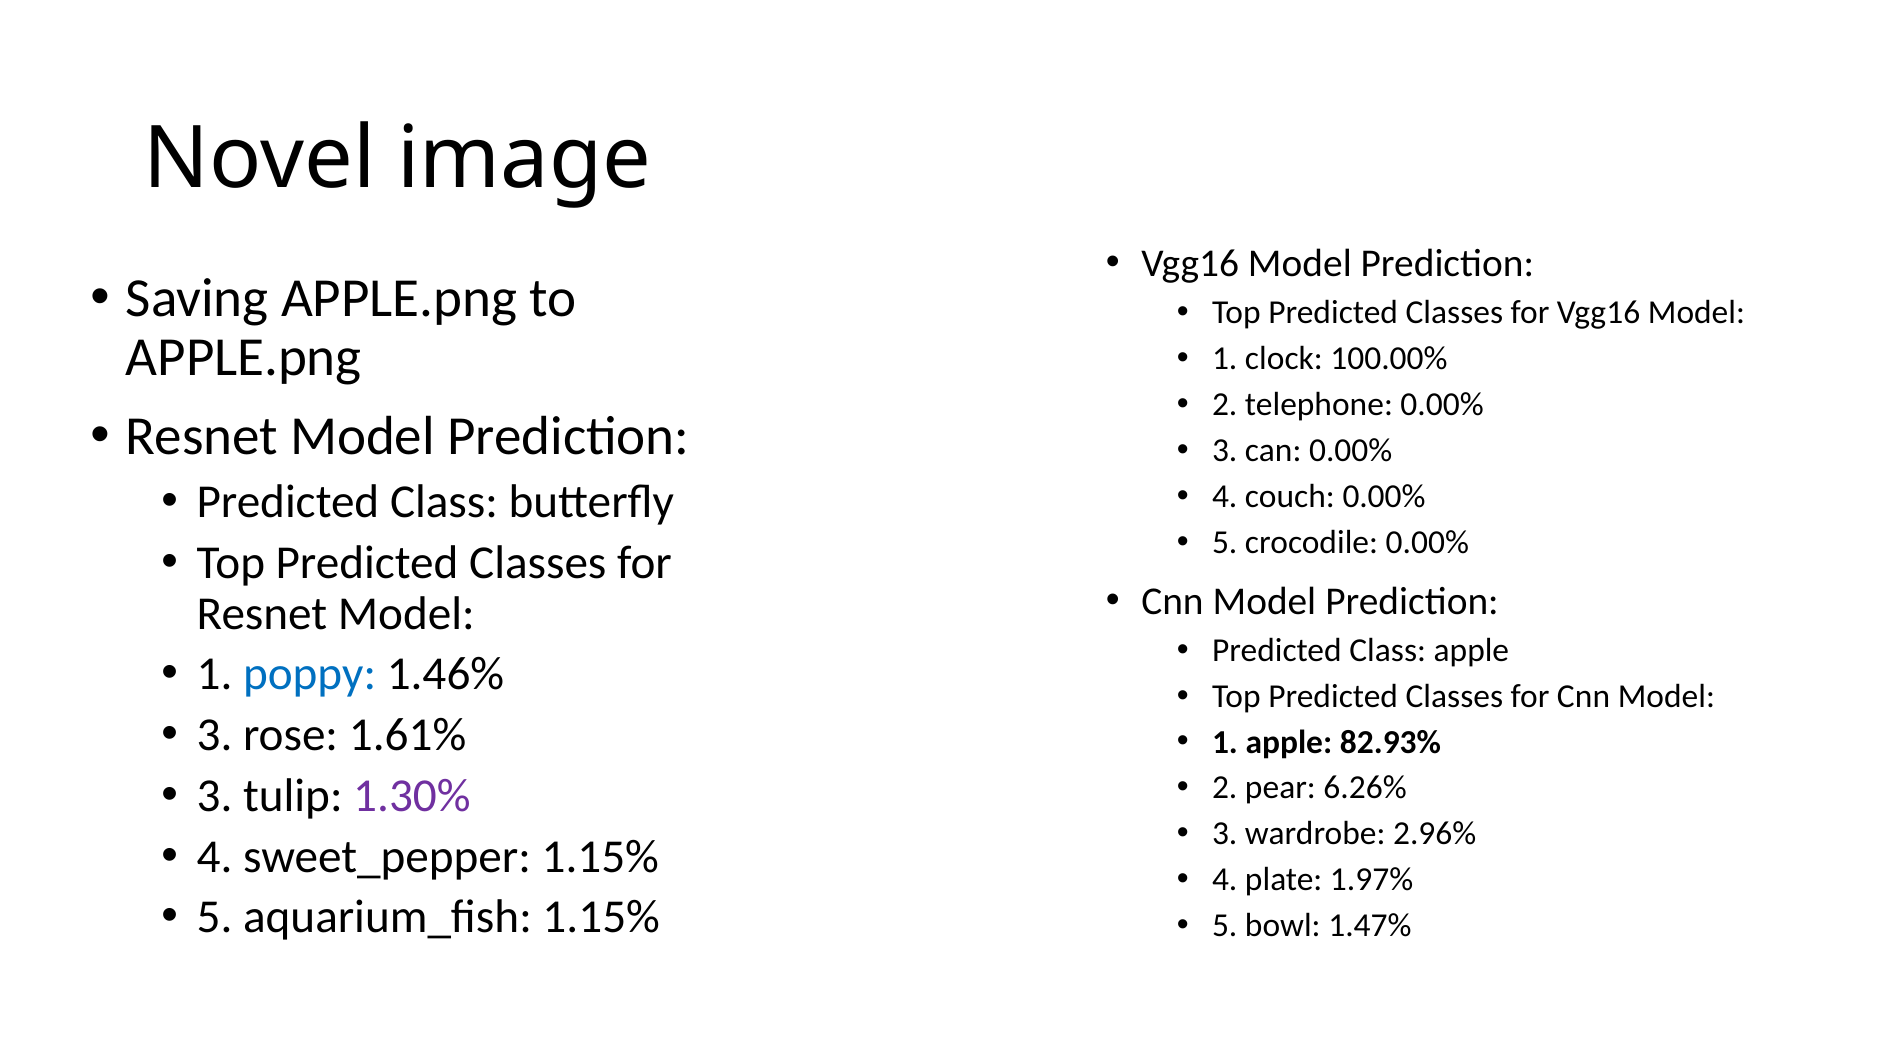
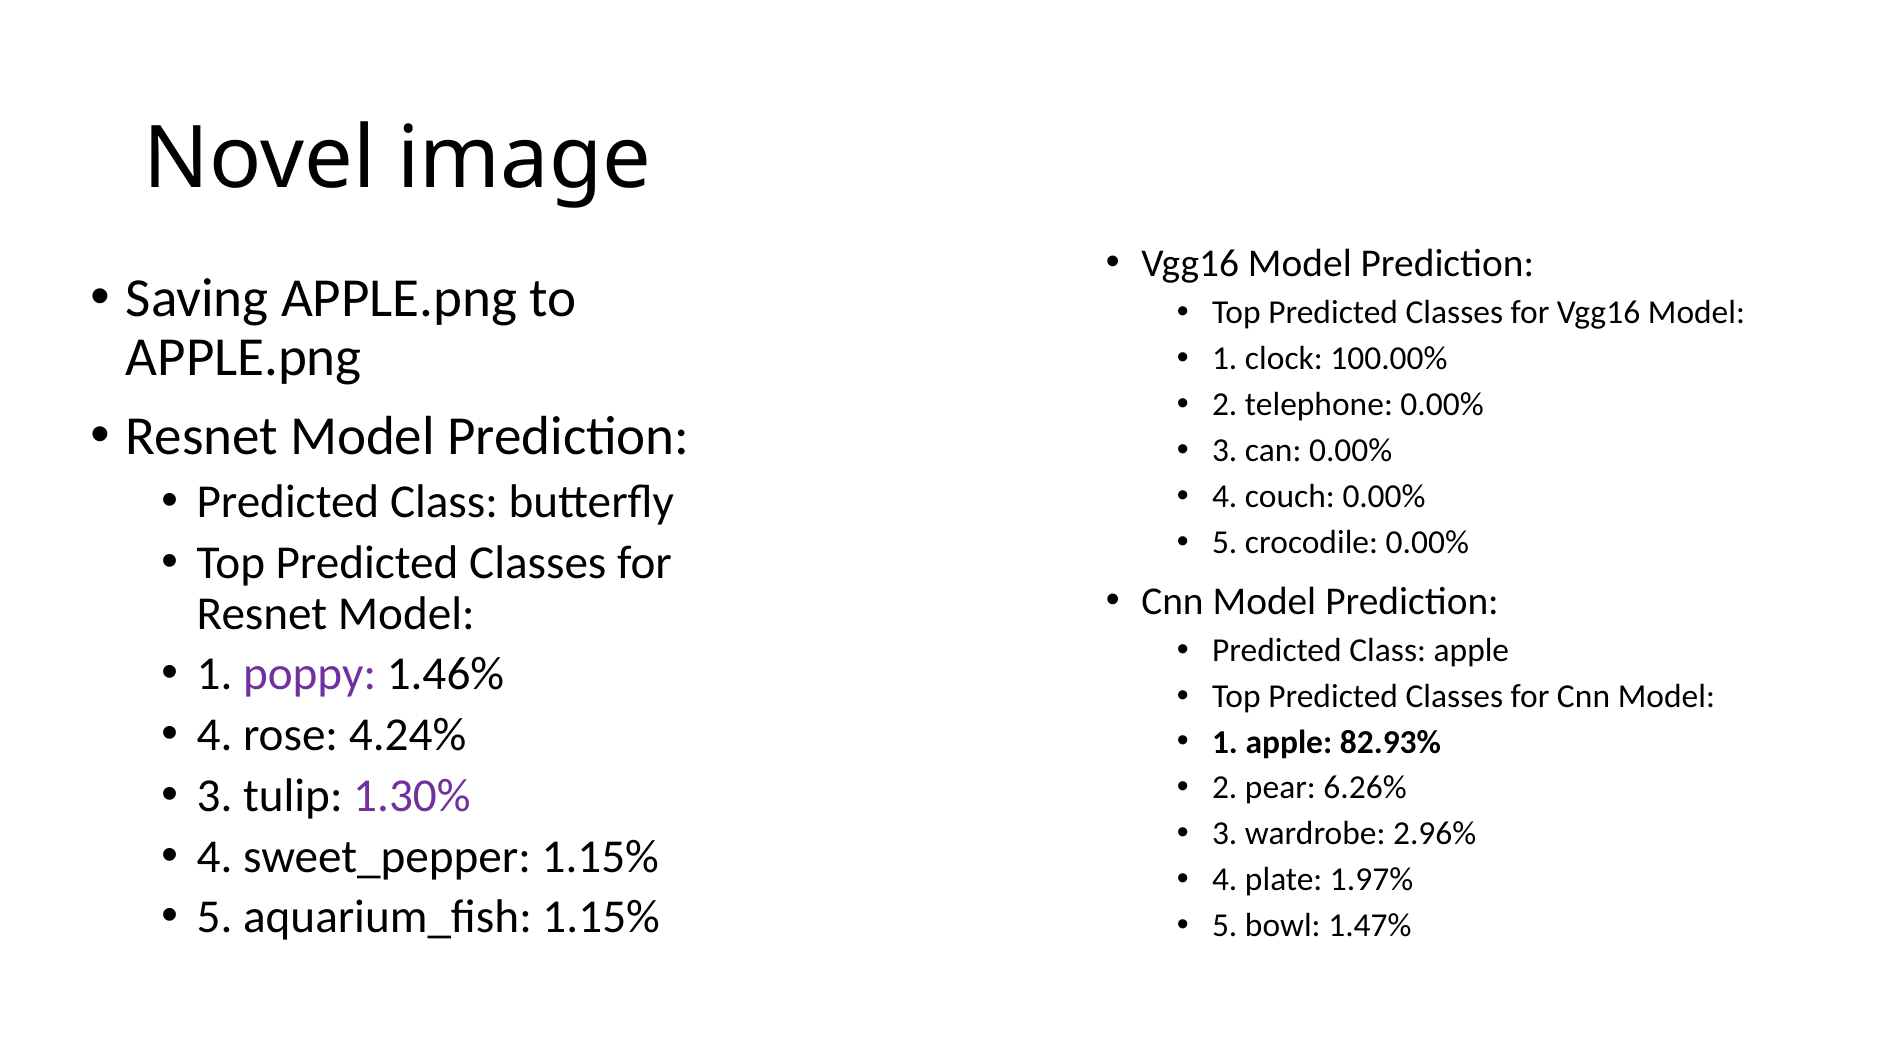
poppy colour: blue -> purple
3 at (215, 735): 3 -> 4
1.61%: 1.61% -> 4.24%
